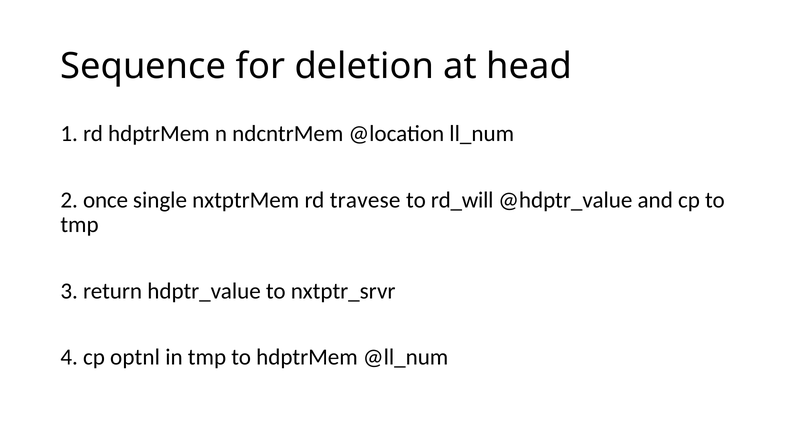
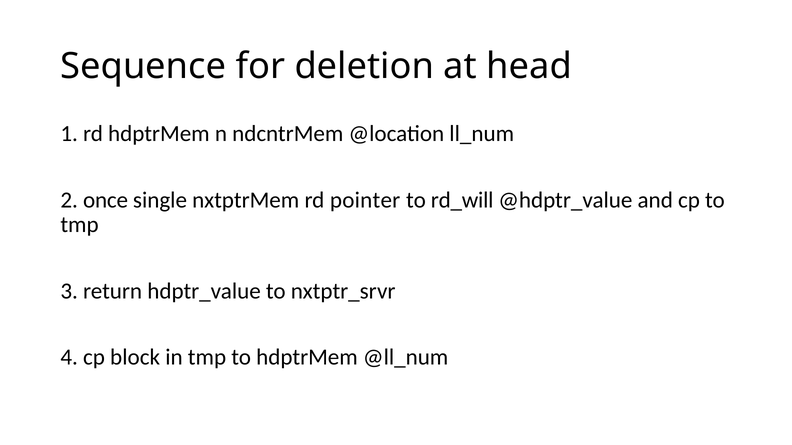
travese: travese -> pointer
optnl: optnl -> block
